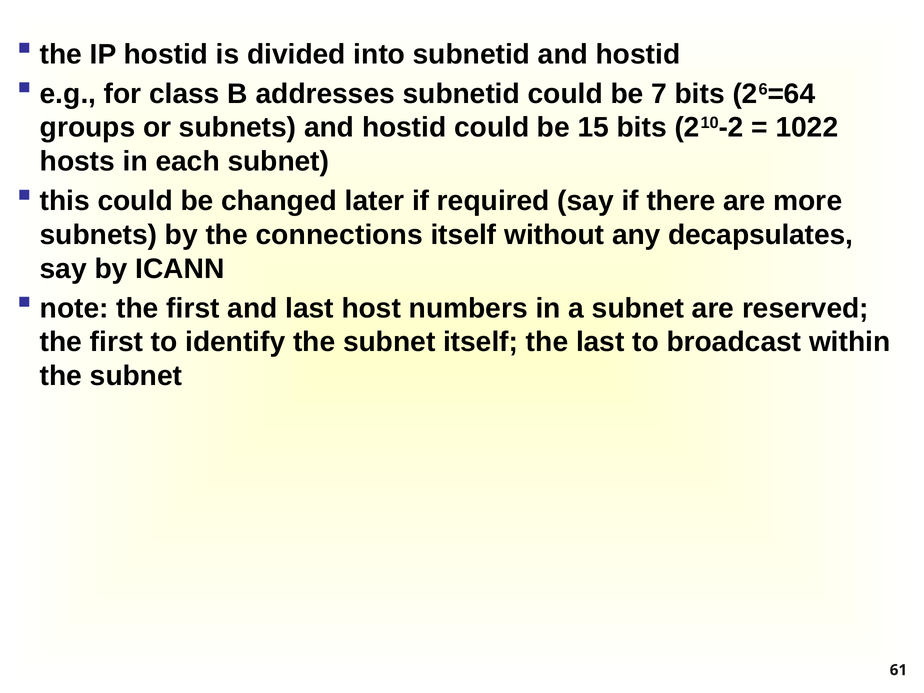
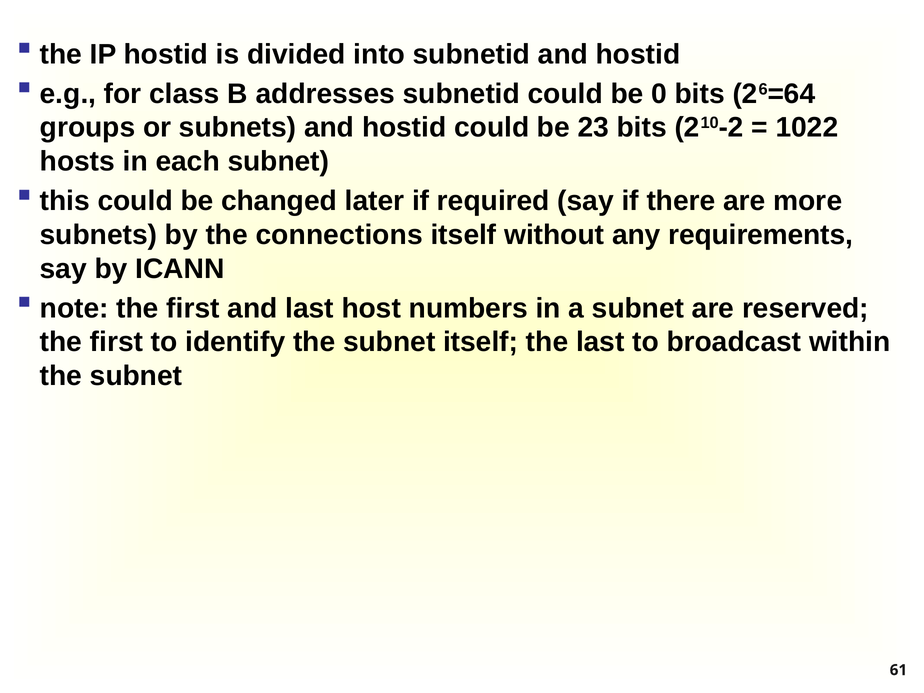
7: 7 -> 0
15: 15 -> 23
decapsulates: decapsulates -> requirements
